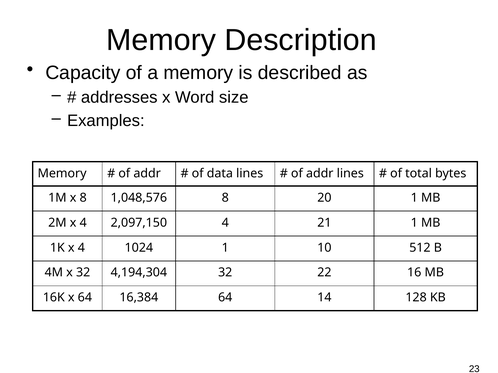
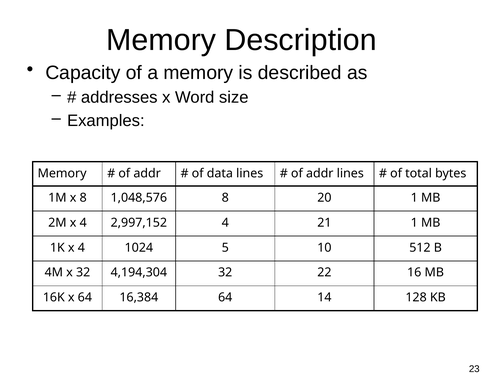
2,097,150: 2,097,150 -> 2,997,152
1024 1: 1 -> 5
